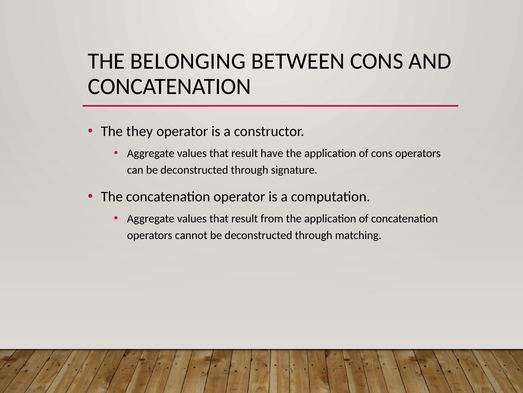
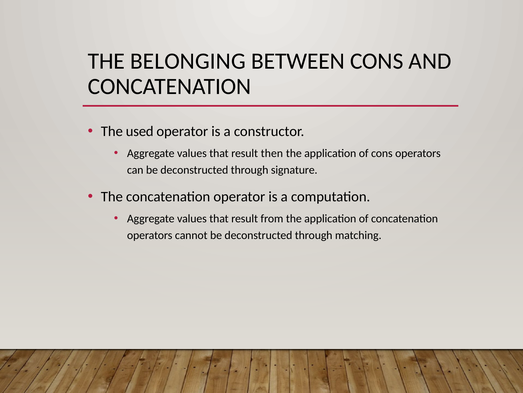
they: they -> used
have: have -> then
